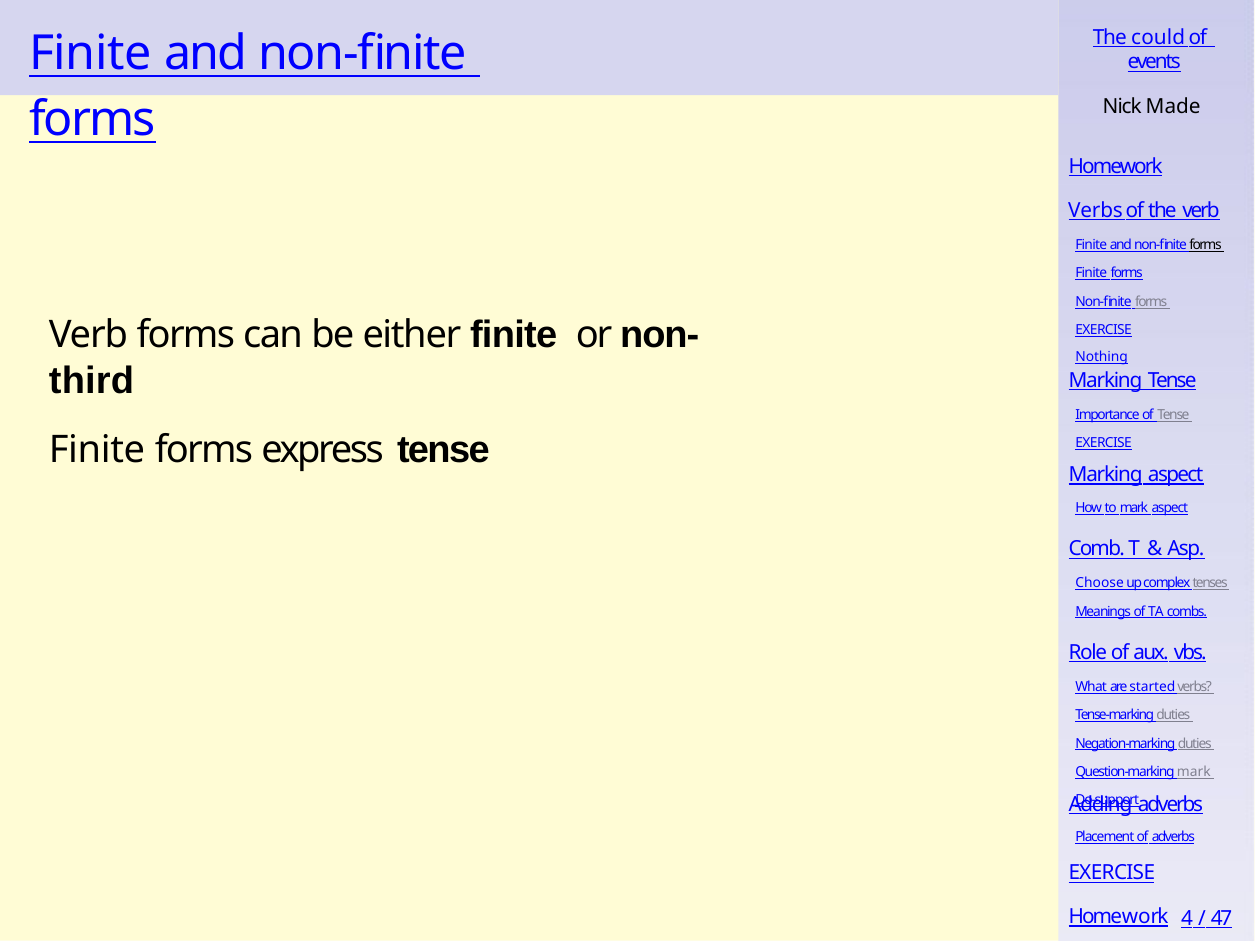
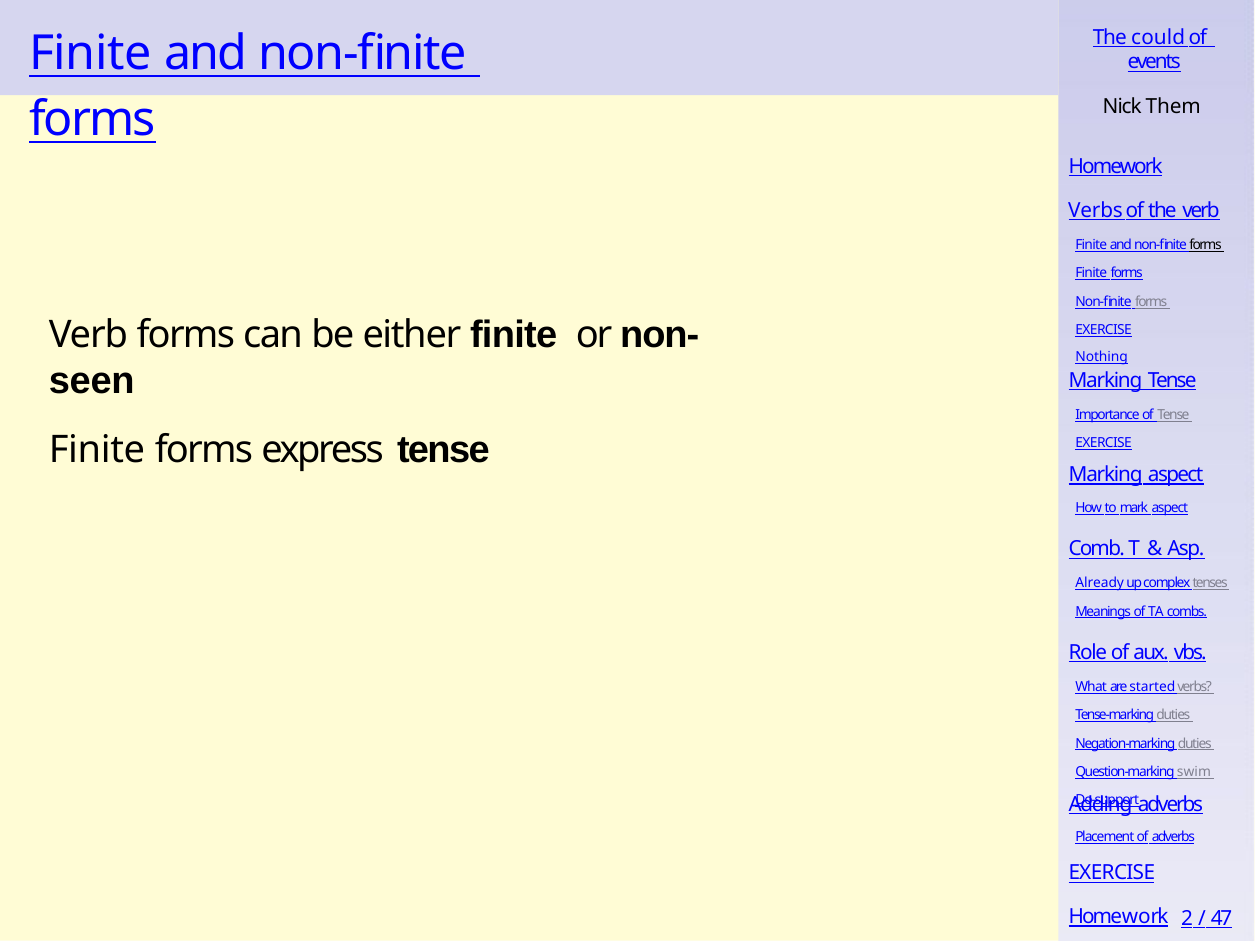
Made: Made -> Them
third: third -> seen
Choose: Choose -> Already
Question-marking mark: mark -> swim
4: 4 -> 2
